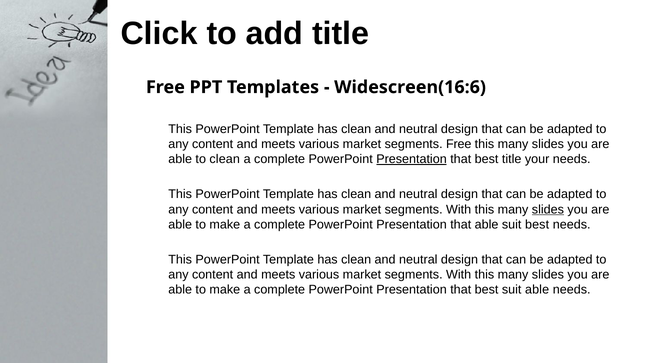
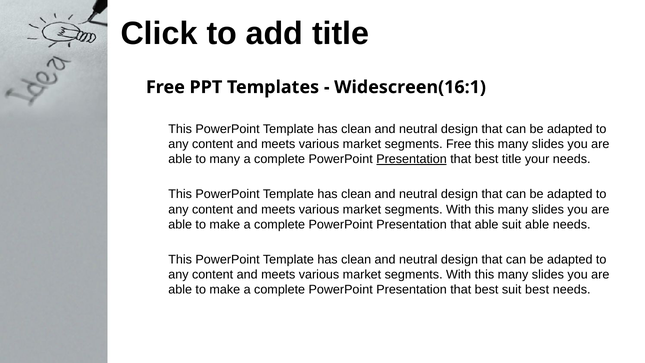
Widescreen(16:6: Widescreen(16:6 -> Widescreen(16:1
to clean: clean -> many
slides at (548, 209) underline: present -> none
suit best: best -> able
suit able: able -> best
